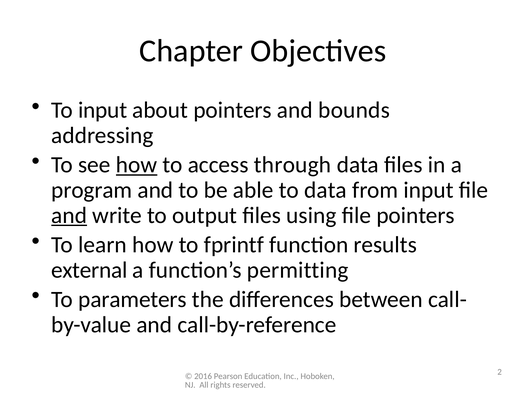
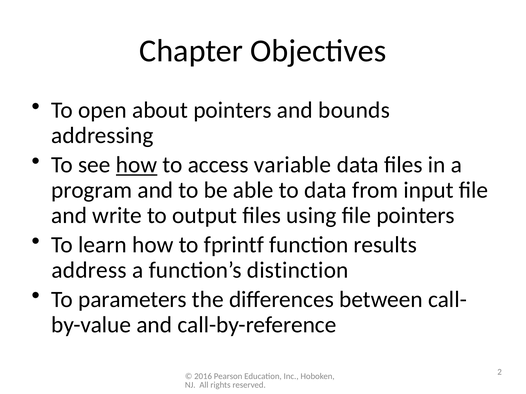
To input: input -> open
through: through -> variable
and at (69, 216) underline: present -> none
external: external -> address
permitting: permitting -> distinction
